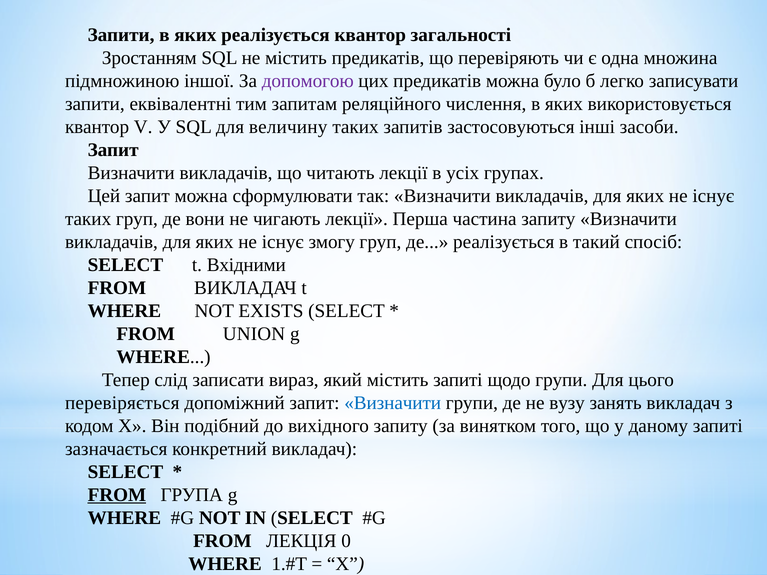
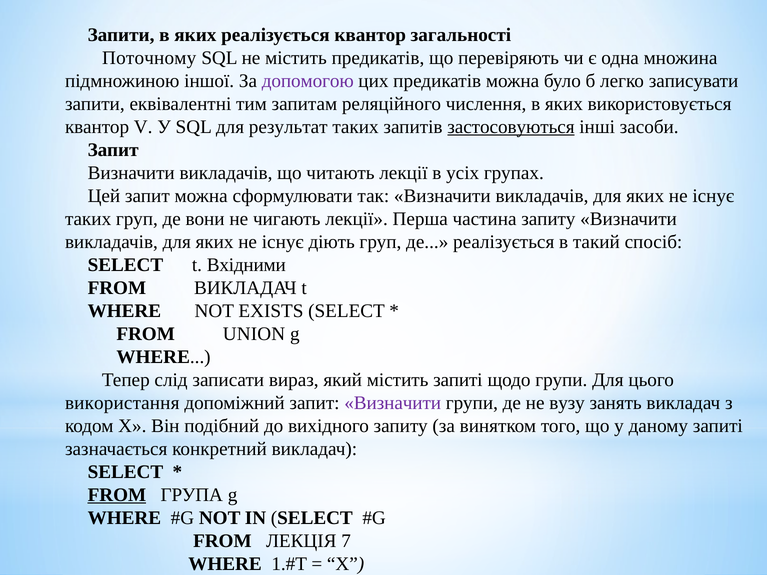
Зростанням: Зростанням -> Поточному
величину: величину -> результат
застосовуються underline: none -> present
змогу: змогу -> діють
перевіряється: перевіряється -> використання
Визначити at (393, 403) colour: blue -> purple
0: 0 -> 7
